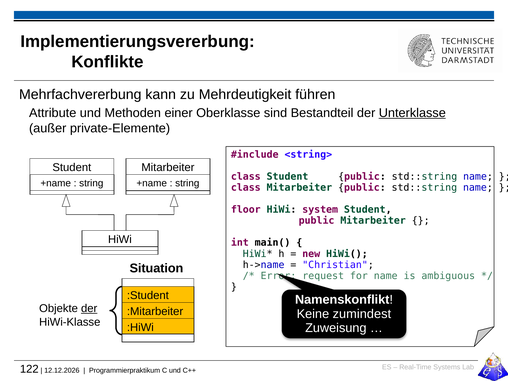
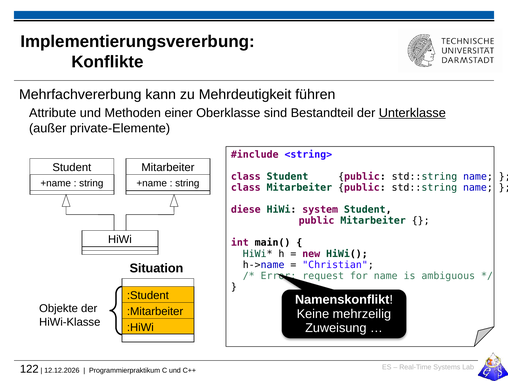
floor: floor -> diese
der at (89, 308) underline: present -> none
zumindest: zumindest -> mehrzeilig
